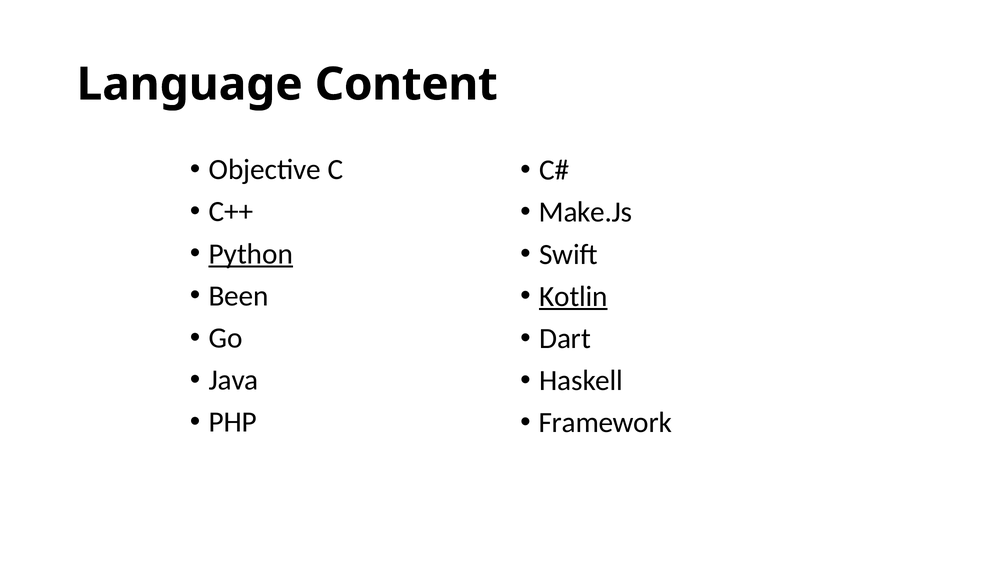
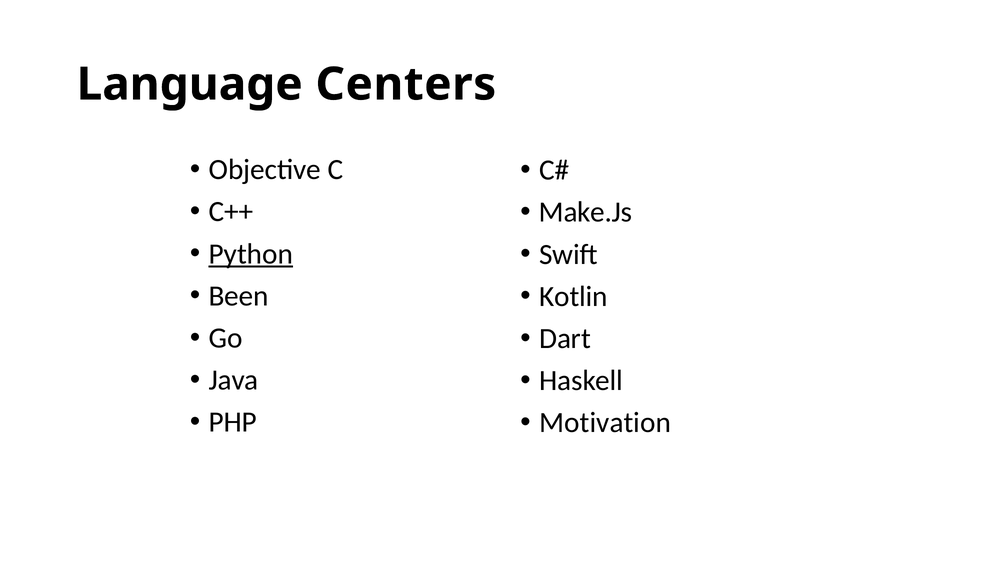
Content: Content -> Centers
Kotlin underline: present -> none
Framework: Framework -> Motivation
